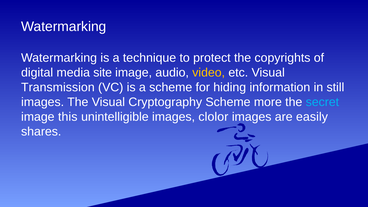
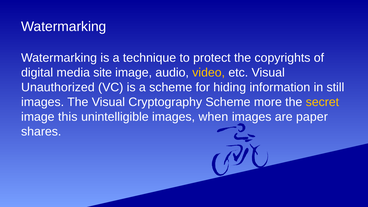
Transmission: Transmission -> Unauthorized
secret colour: light blue -> yellow
clolor: clolor -> when
easily: easily -> paper
